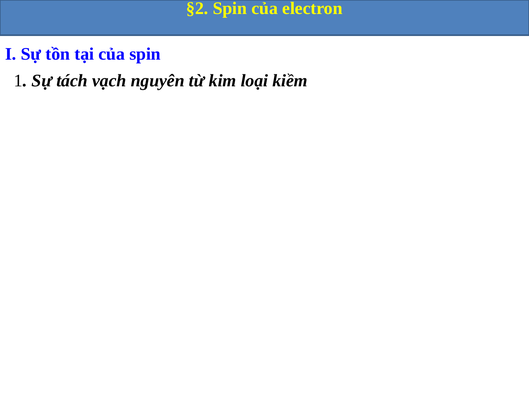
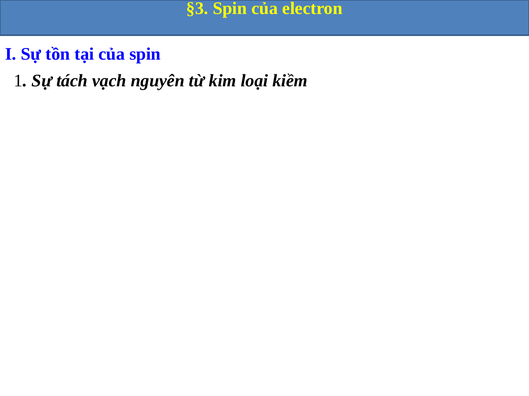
§2: §2 -> §3
